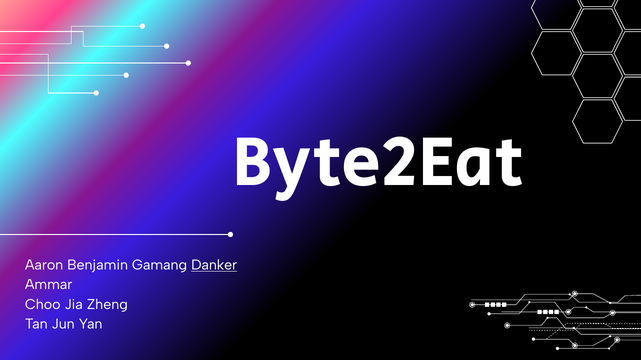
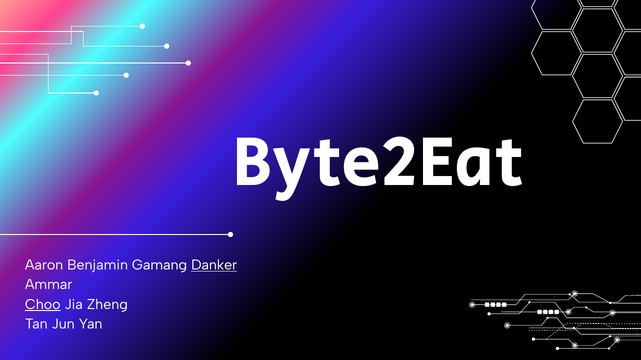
Choo underline: none -> present
